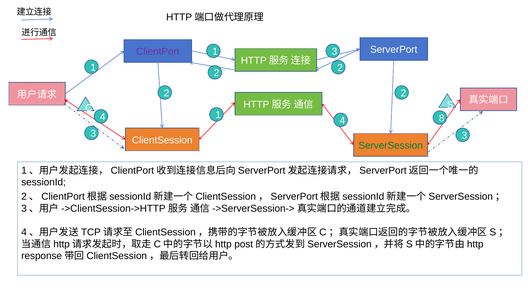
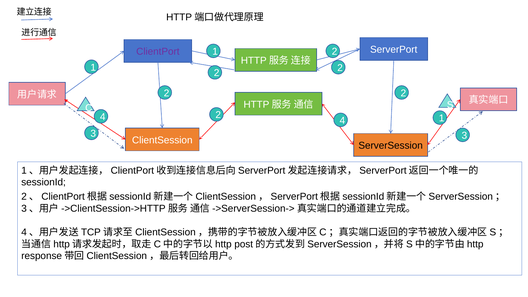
1 3: 3 -> 2
4 1: 1 -> 2
4 8: 8 -> 1
ServerSession colour: green -> black
